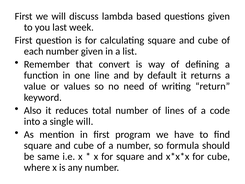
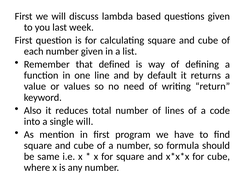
convert: convert -> defined
